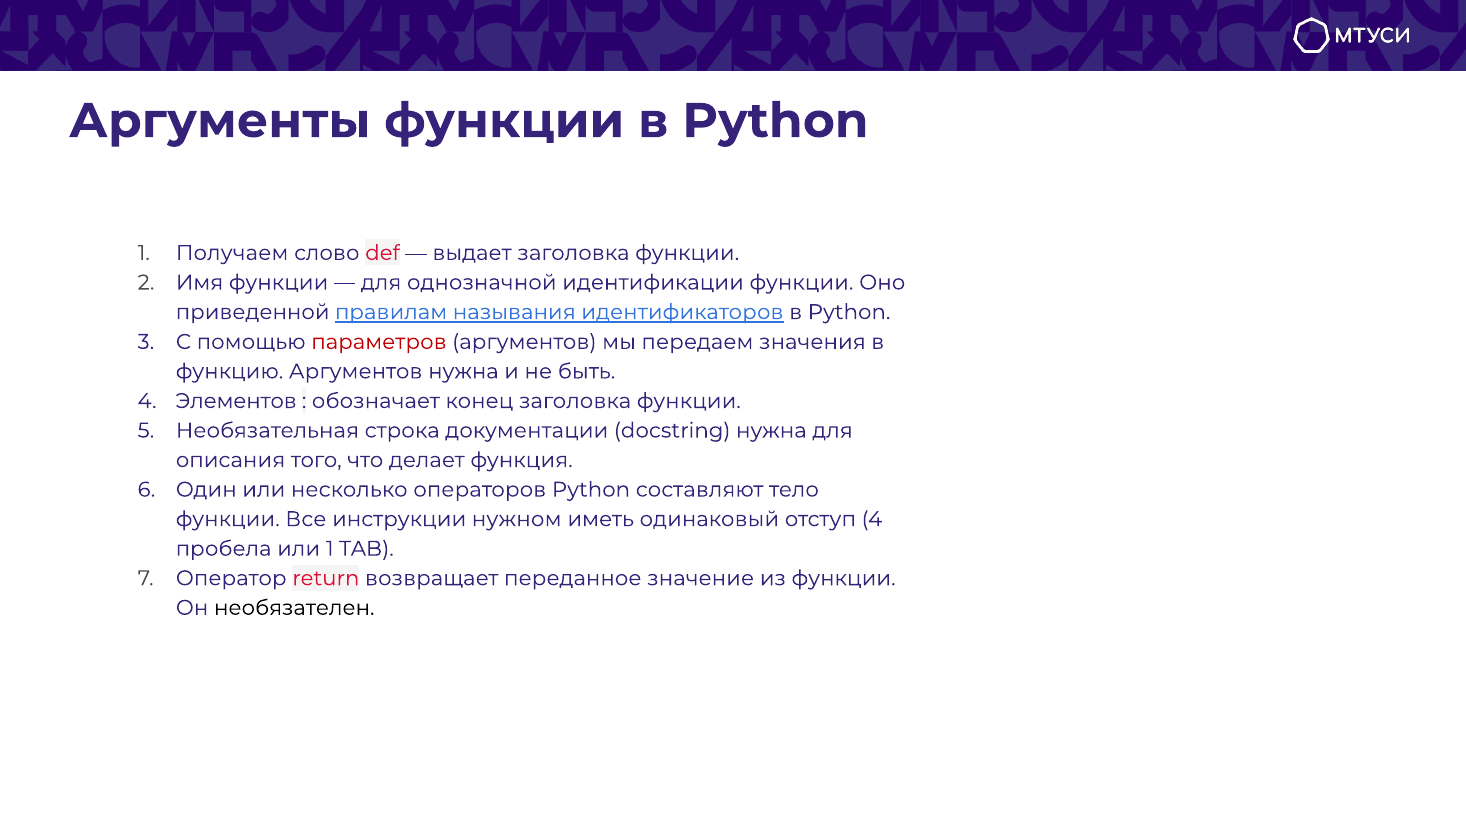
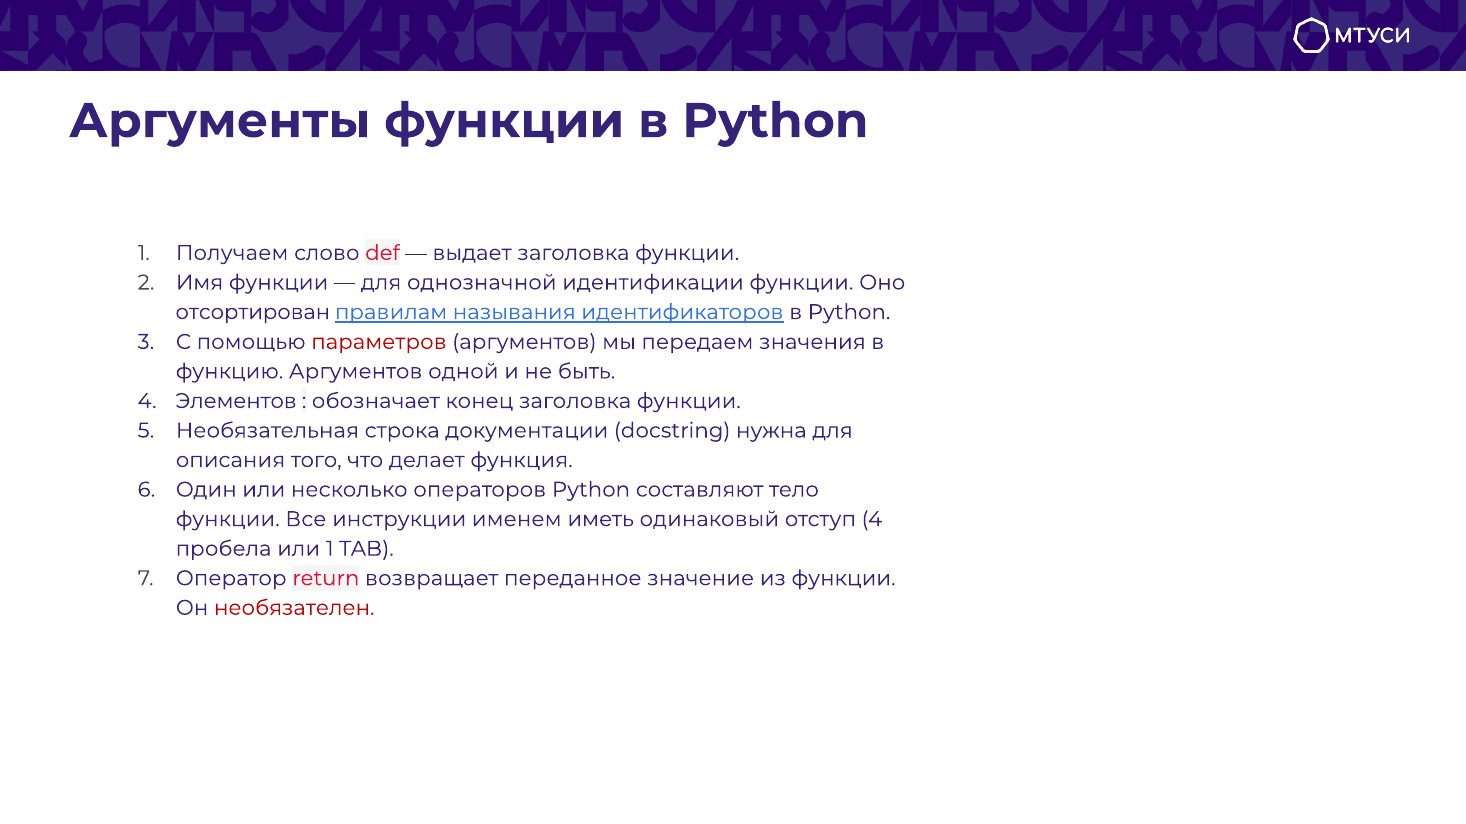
приведенной: приведенной -> отсортирован
Аргументов нужна: нужна -> одной
нужном: нужном -> именем
необязателен colour: black -> red
